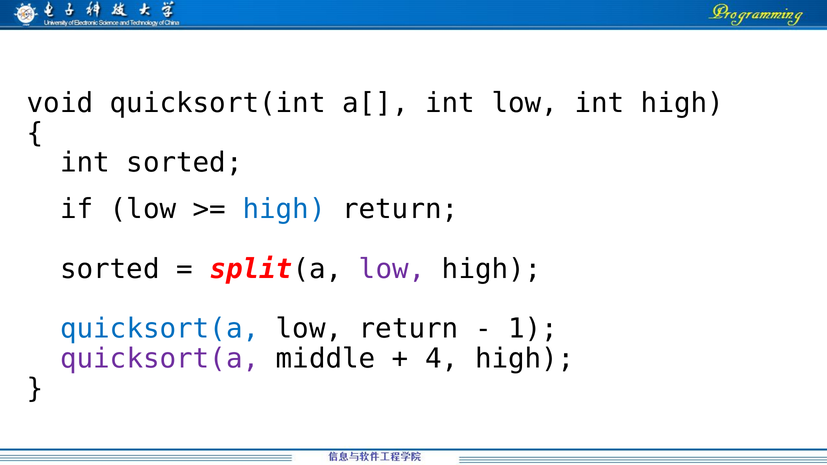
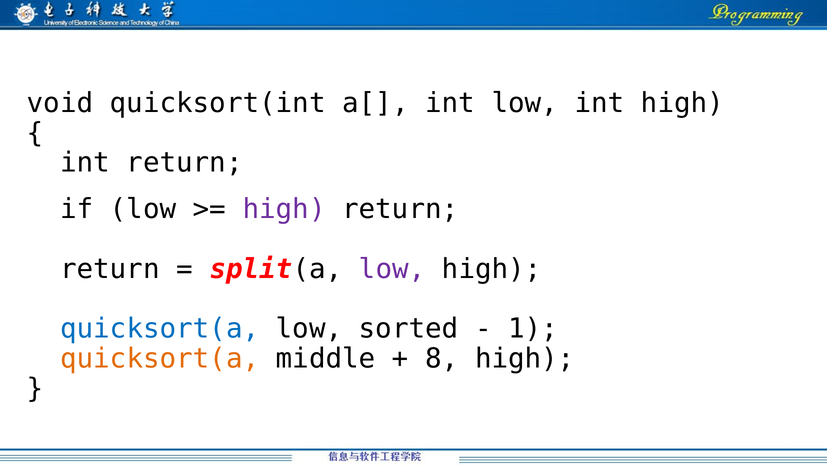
int sorted: sorted -> return
high at (284, 209) colour: blue -> purple
sorted at (110, 269): sorted -> return
low return: return -> sorted
quicksort(a at (160, 359) colour: purple -> orange
4: 4 -> 8
